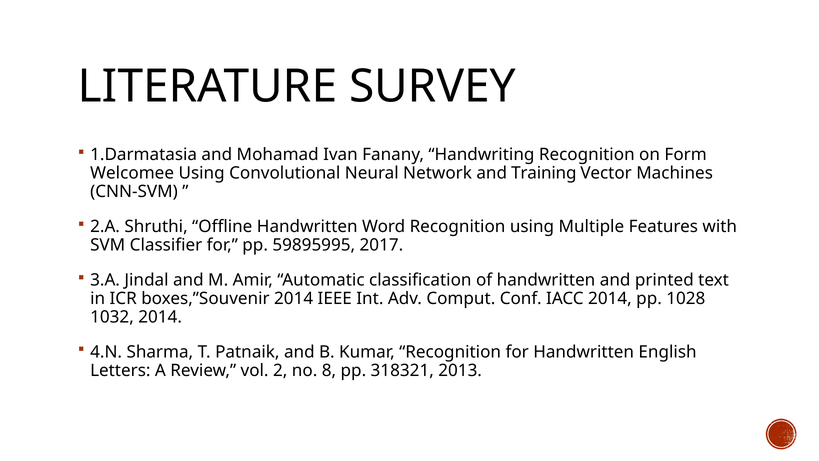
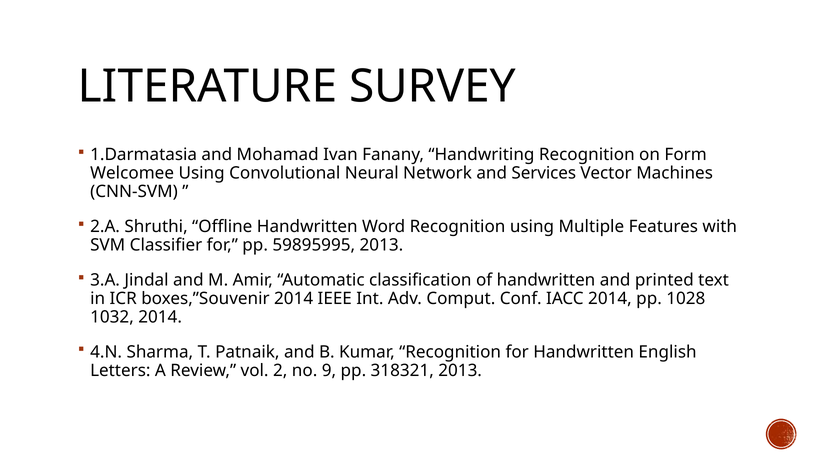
Training: Training -> Services
59895995 2017: 2017 -> 2013
8: 8 -> 9
